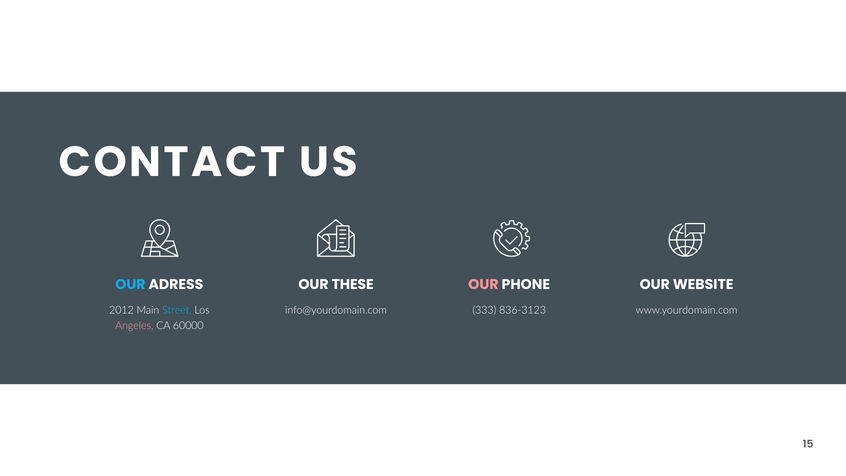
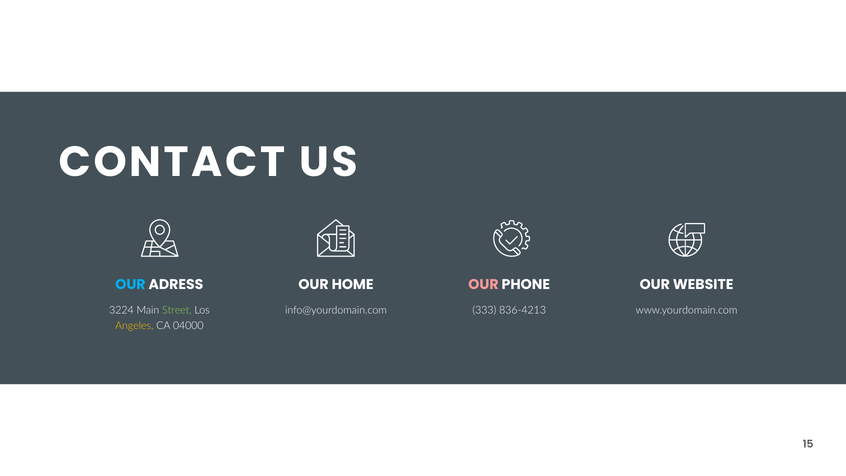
THESE: THESE -> HOME
2012: 2012 -> 3224
Street colour: light blue -> light green
836-3123: 836-3123 -> 836-4213
Angeles colour: pink -> yellow
60000: 60000 -> 04000
